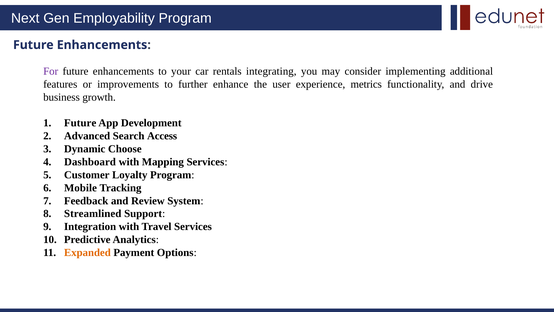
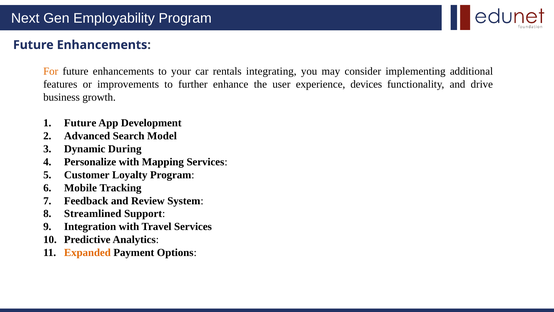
For colour: purple -> orange
metrics: metrics -> devices
Access: Access -> Model
Choose: Choose -> During
Dashboard: Dashboard -> Personalize
